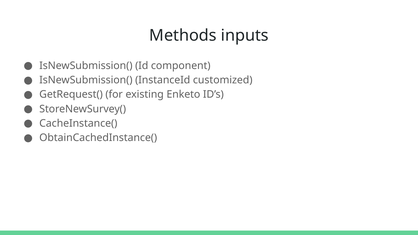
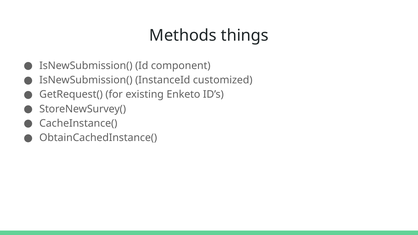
inputs: inputs -> things
